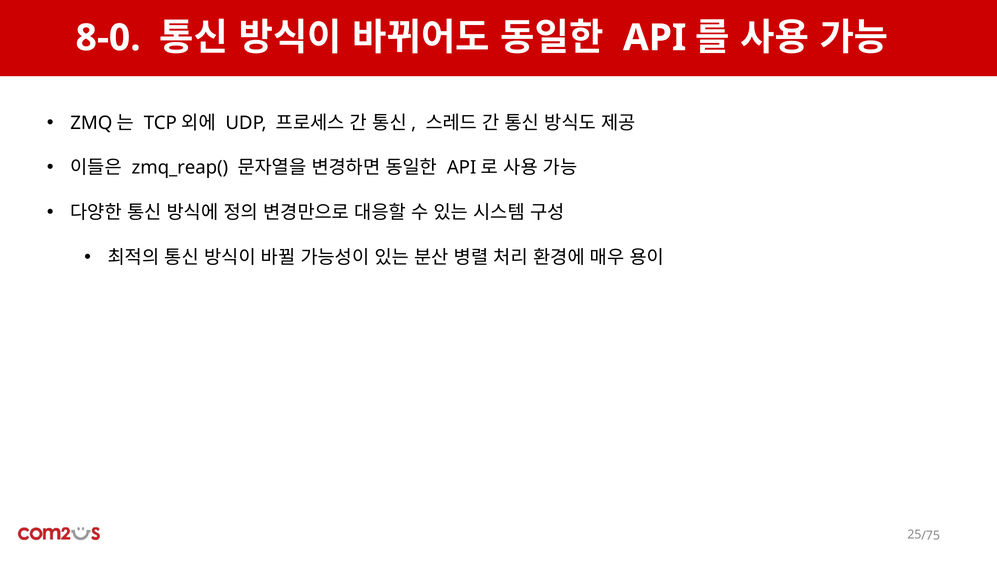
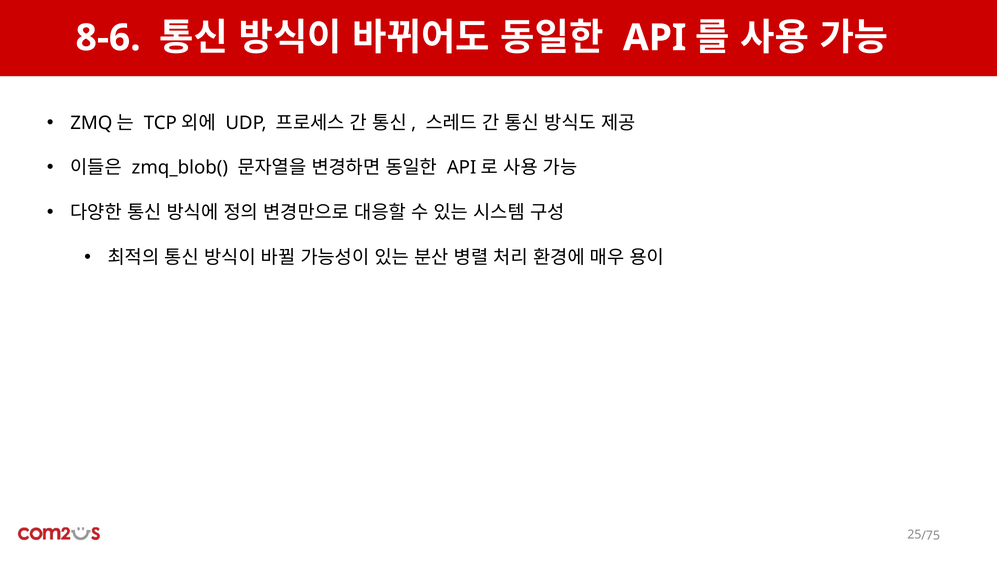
8-0: 8-0 -> 8-6
zmq_reap(: zmq_reap( -> zmq_blob(
